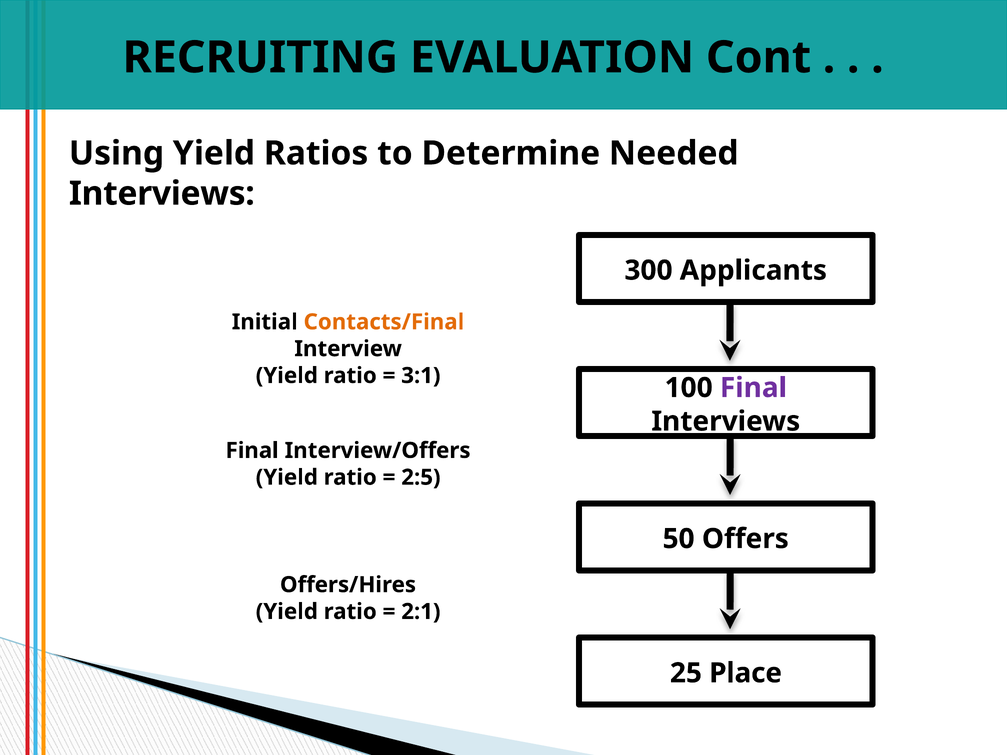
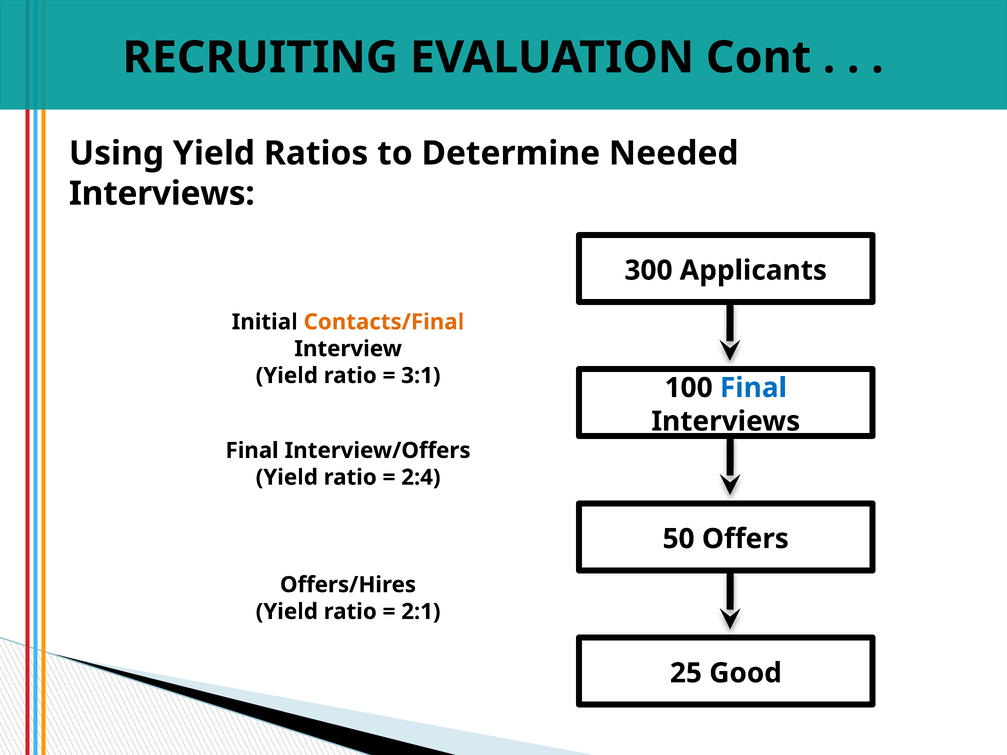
Final at (753, 388) colour: purple -> blue
2:5: 2:5 -> 2:4
Place: Place -> Good
